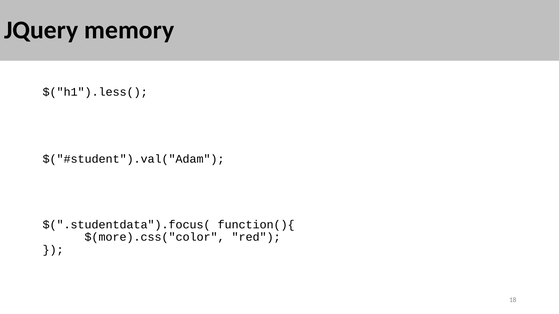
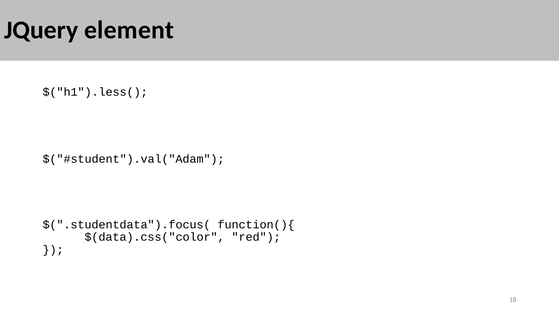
memory: memory -> element
$(more).css("color: $(more).css("color -> $(data).css("color
